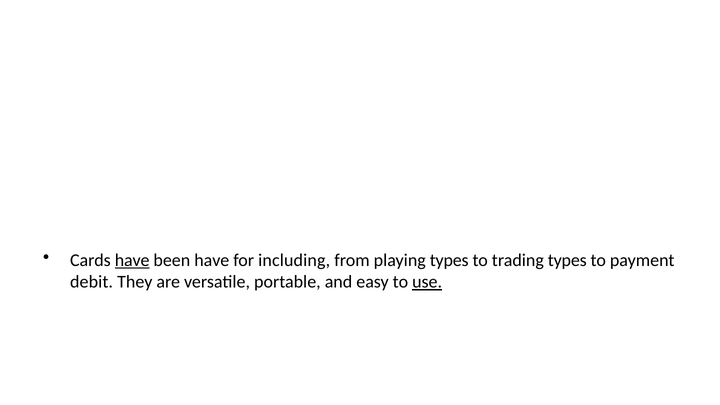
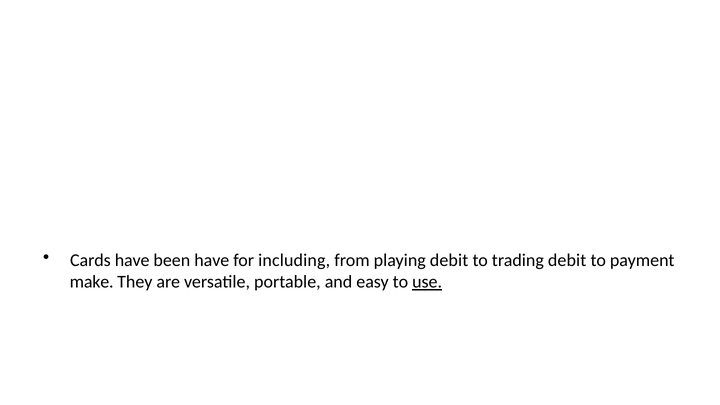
have at (132, 260) underline: present -> none
playing types: types -> debit
trading types: types -> debit
debit: debit -> make
